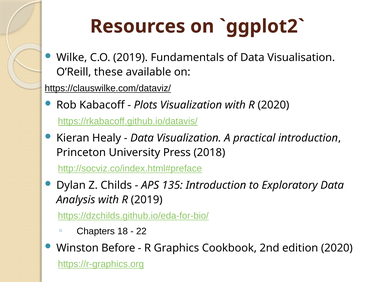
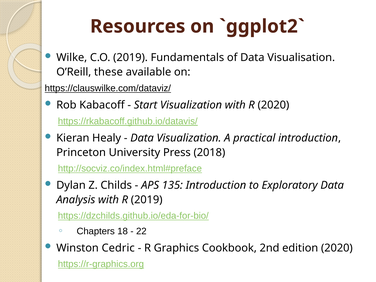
Plots: Plots -> Start
Before: Before -> Cedric
